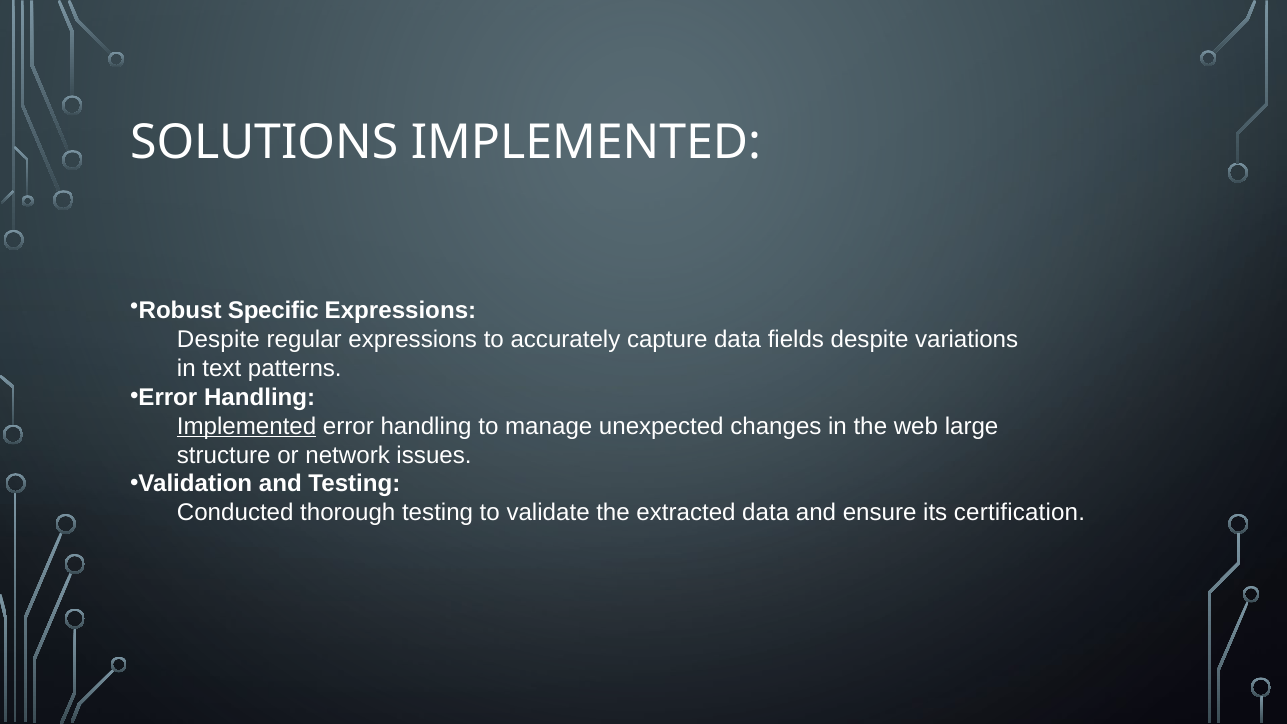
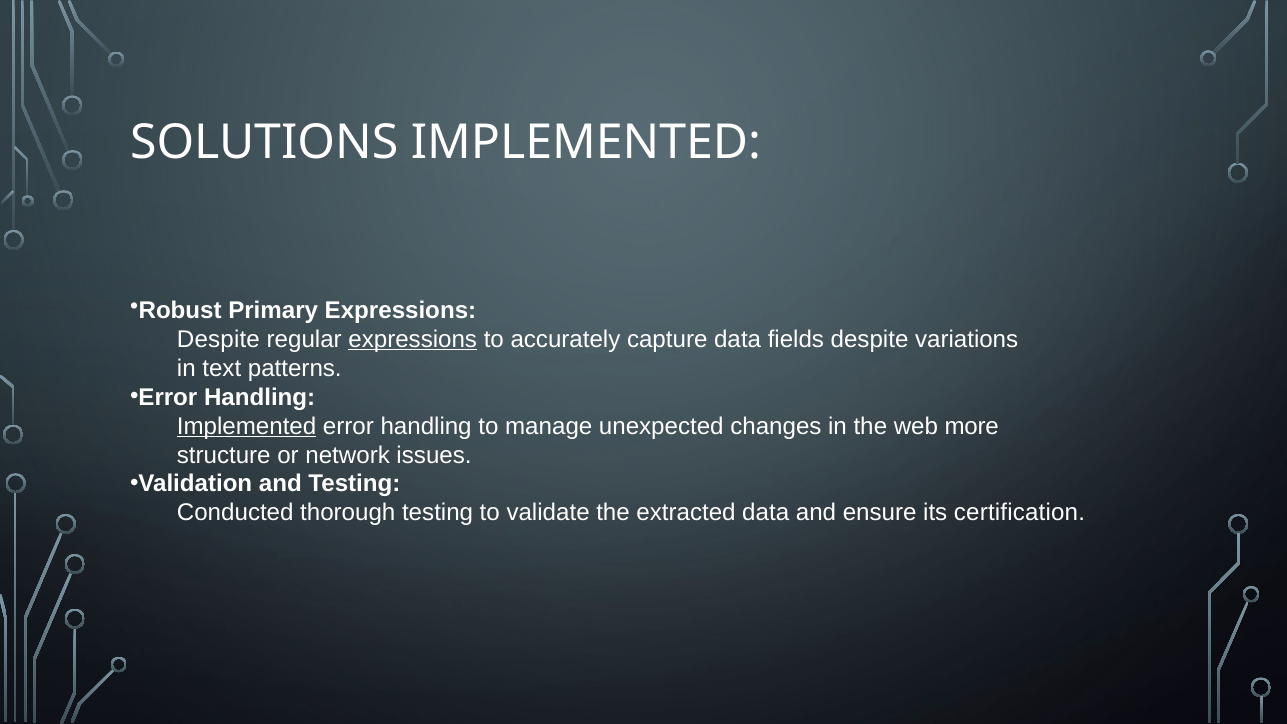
Specific: Specific -> Primary
expressions at (413, 339) underline: none -> present
large: large -> more
